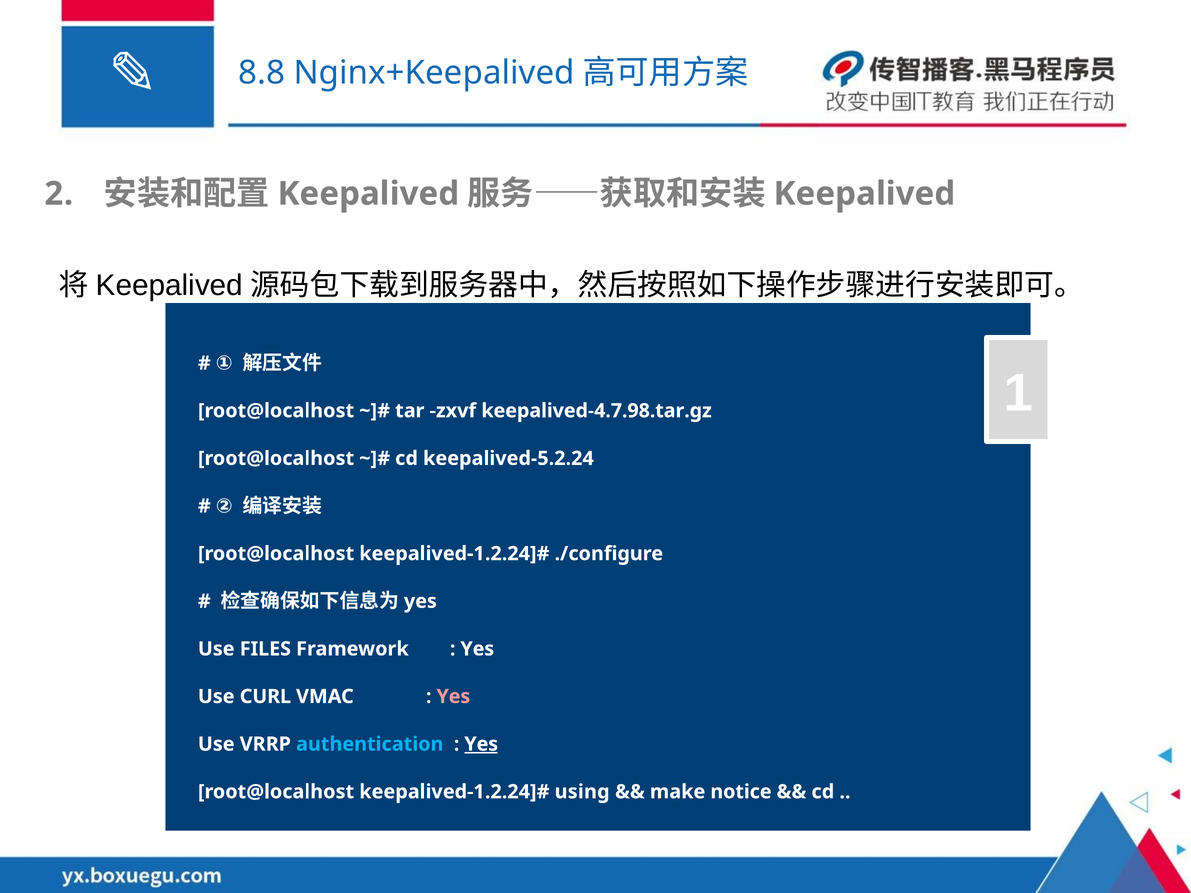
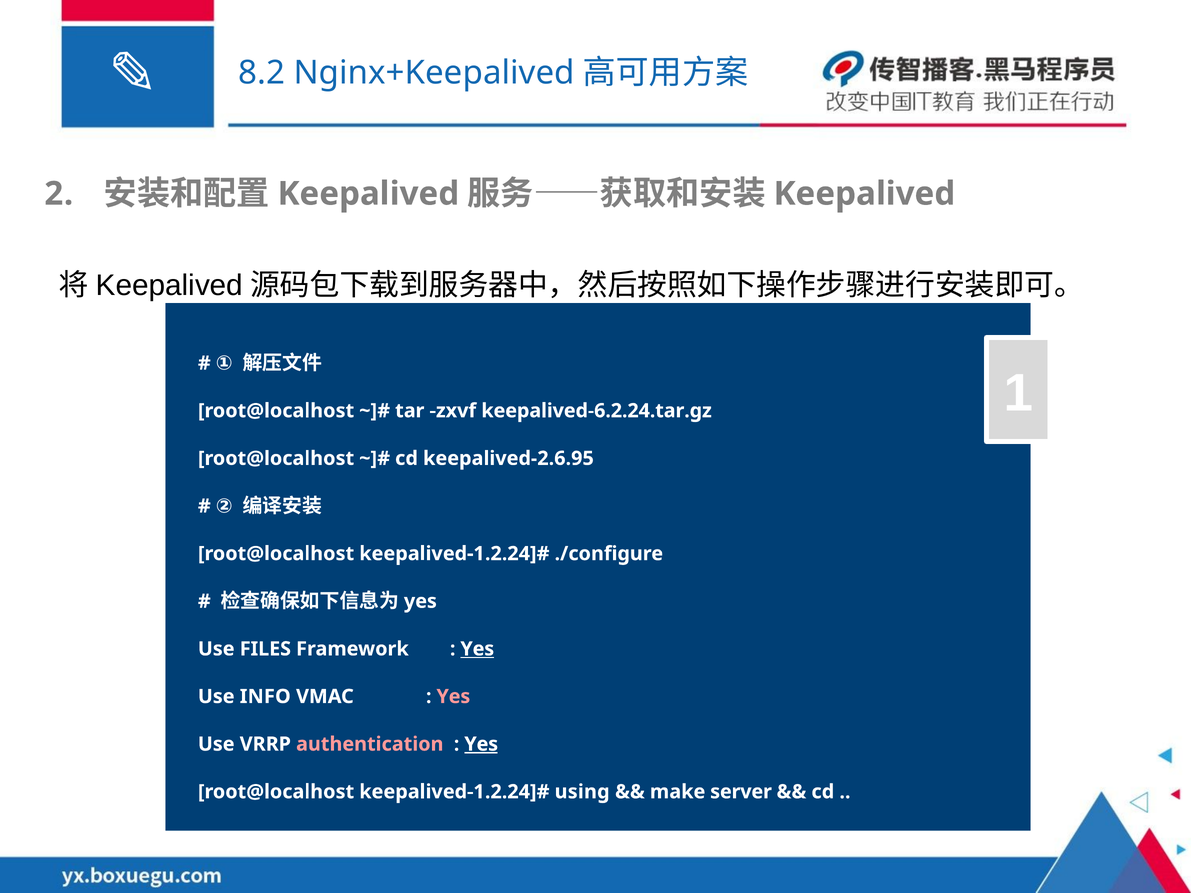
8.8: 8.8 -> 8.2
keepalived-4.7.98.tar.gz: keepalived-4.7.98.tar.gz -> keepalived-6.2.24.tar.gz
keepalived-5.2.24: keepalived-5.2.24 -> keepalived-2.6.95
Yes at (477, 649) underline: none -> present
CURL: CURL -> INFO
authentication colour: light blue -> pink
notice: notice -> server
